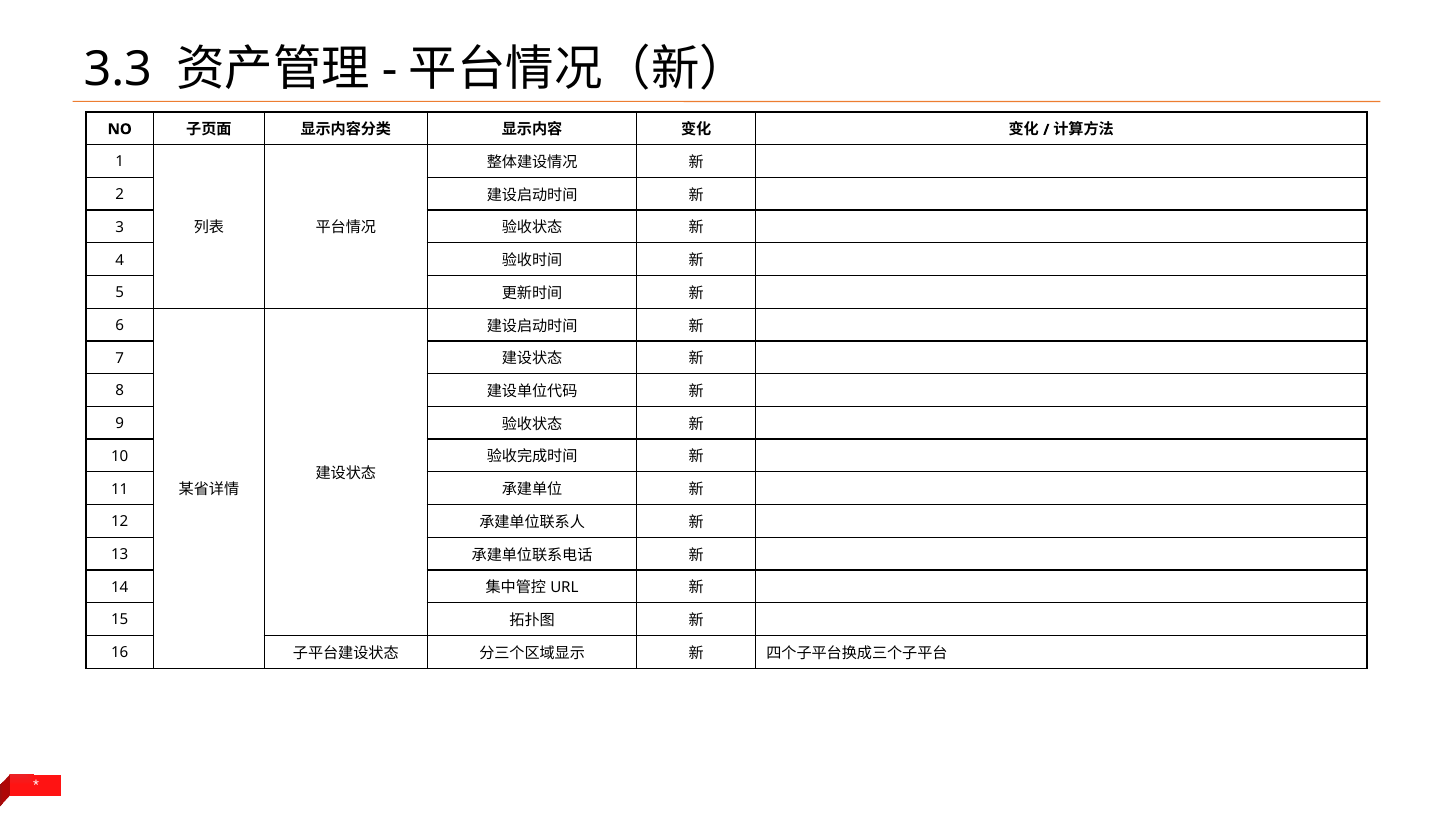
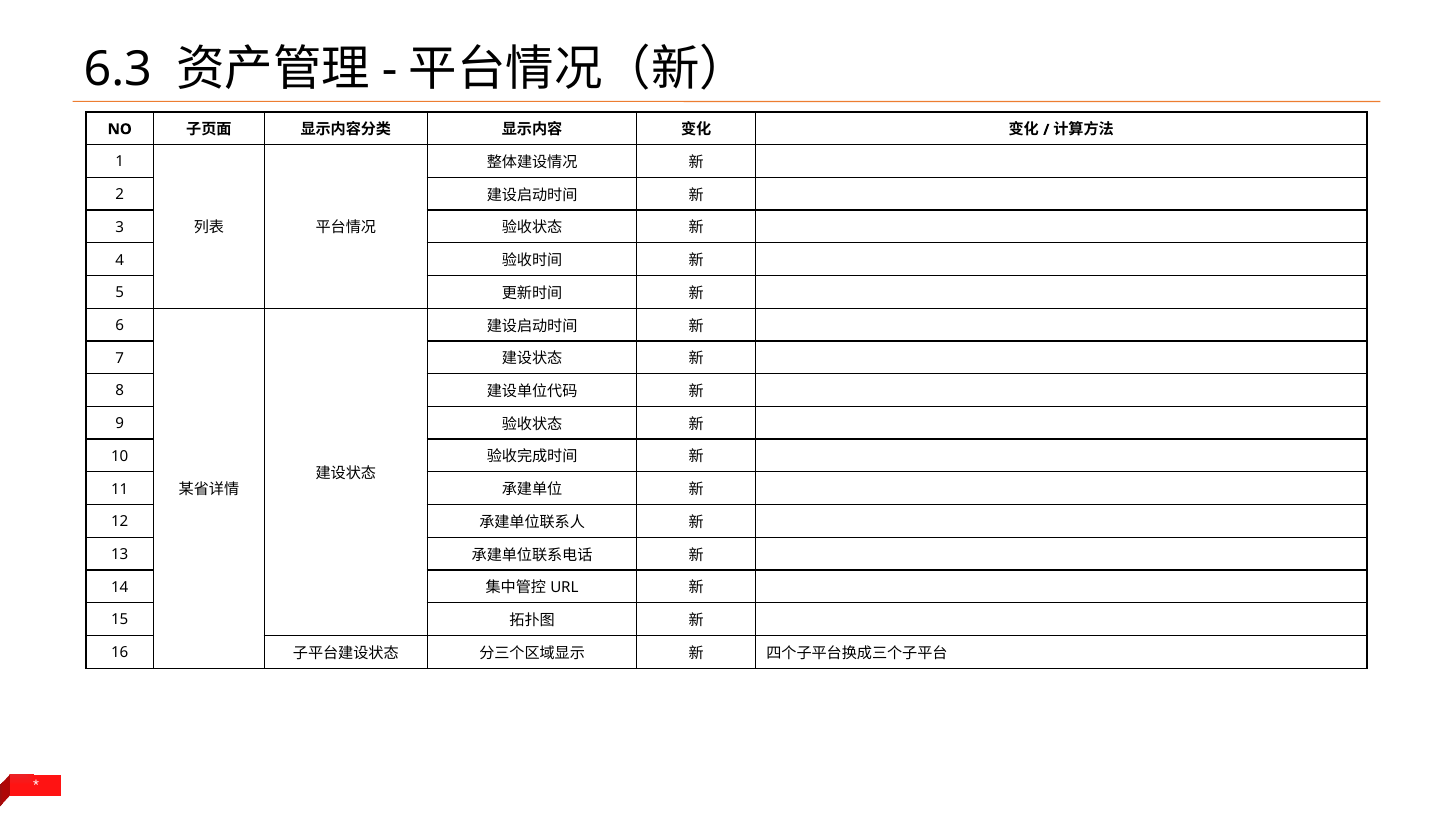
3.3: 3.3 -> 6.3
